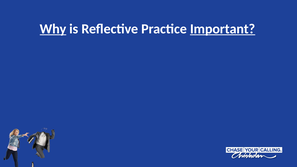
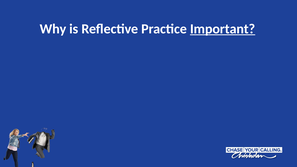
Why underline: present -> none
